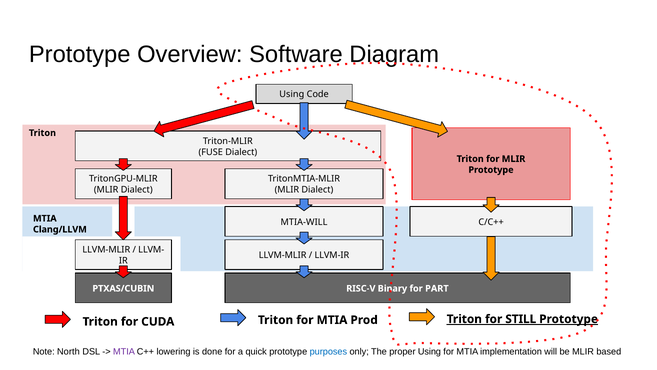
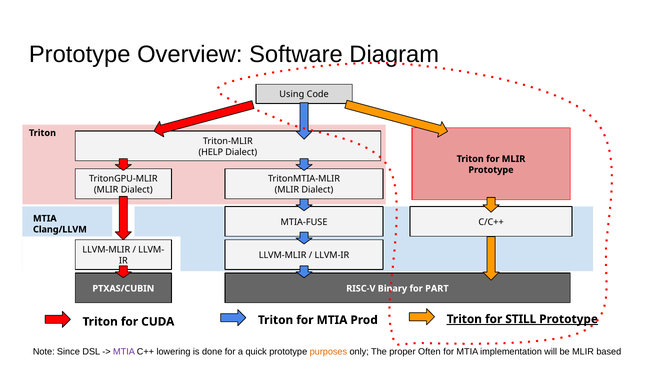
FUSE: FUSE -> HELP
MTIA-WILL: MTIA-WILL -> MTIA-FUSE
North: North -> Since
purposes colour: blue -> orange
proper Using: Using -> Often
